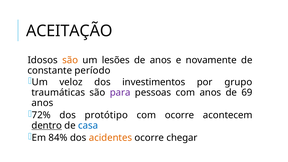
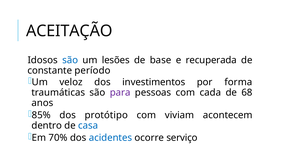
são at (70, 60) colour: orange -> blue
de anos: anos -> base
novamente: novamente -> recuperada
grupo: grupo -> forma
com anos: anos -> cada
69: 69 -> 68
72%: 72% -> 85%
com ocorre: ocorre -> viviam
dentro underline: present -> none
84%: 84% -> 70%
acidentes colour: orange -> blue
chegar: chegar -> serviço
